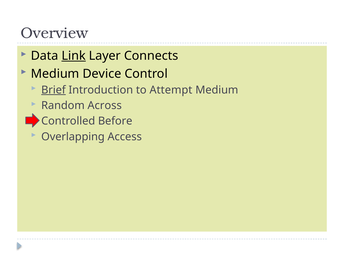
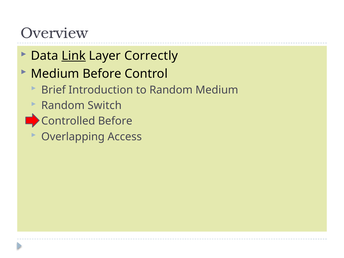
Connects: Connects -> Correctly
Medium Device: Device -> Before
Brief underline: present -> none
to Attempt: Attempt -> Random
Across: Across -> Switch
